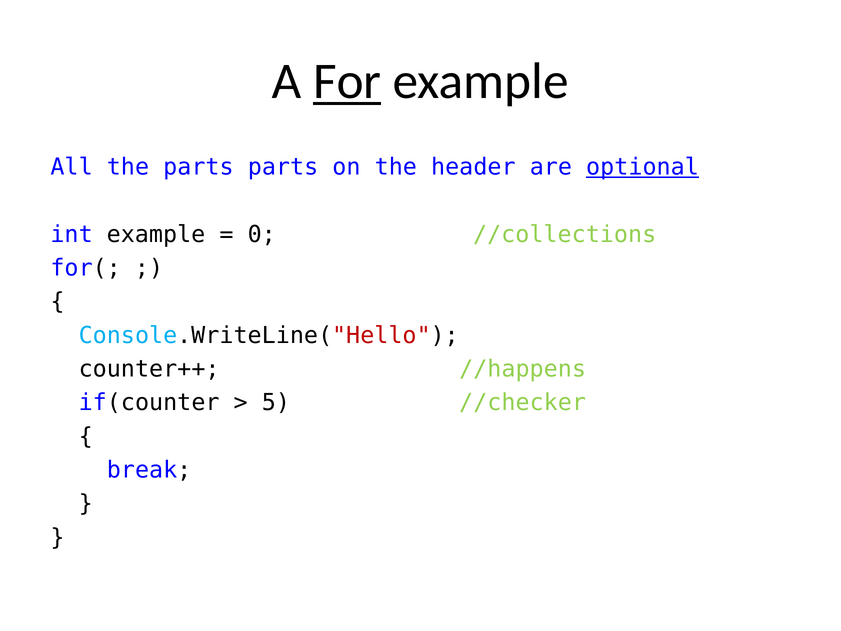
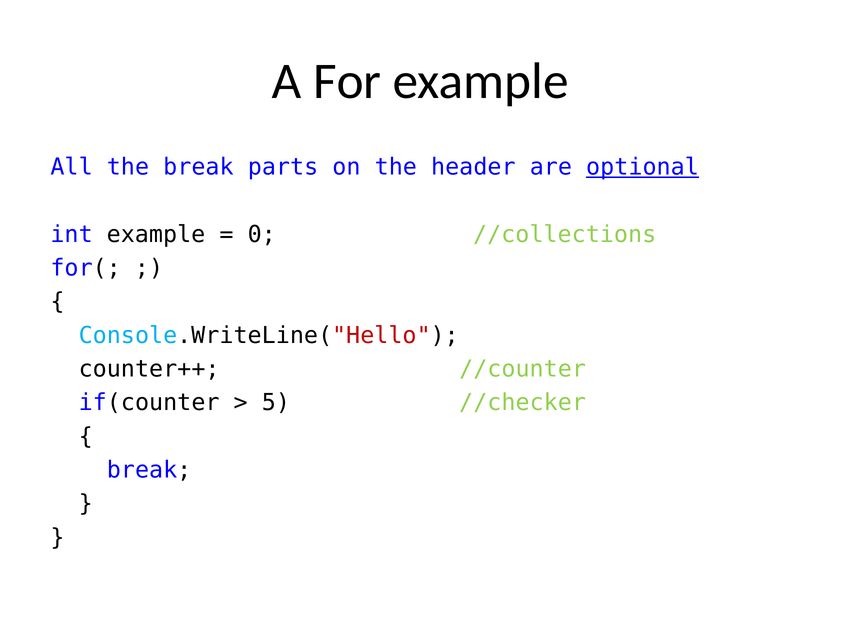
For underline: present -> none
the parts: parts -> break
//happens: //happens -> //counter
